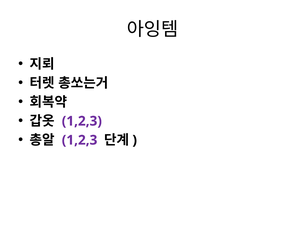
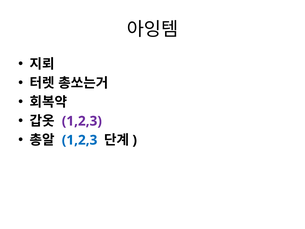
1,2,3 at (80, 140) colour: purple -> blue
